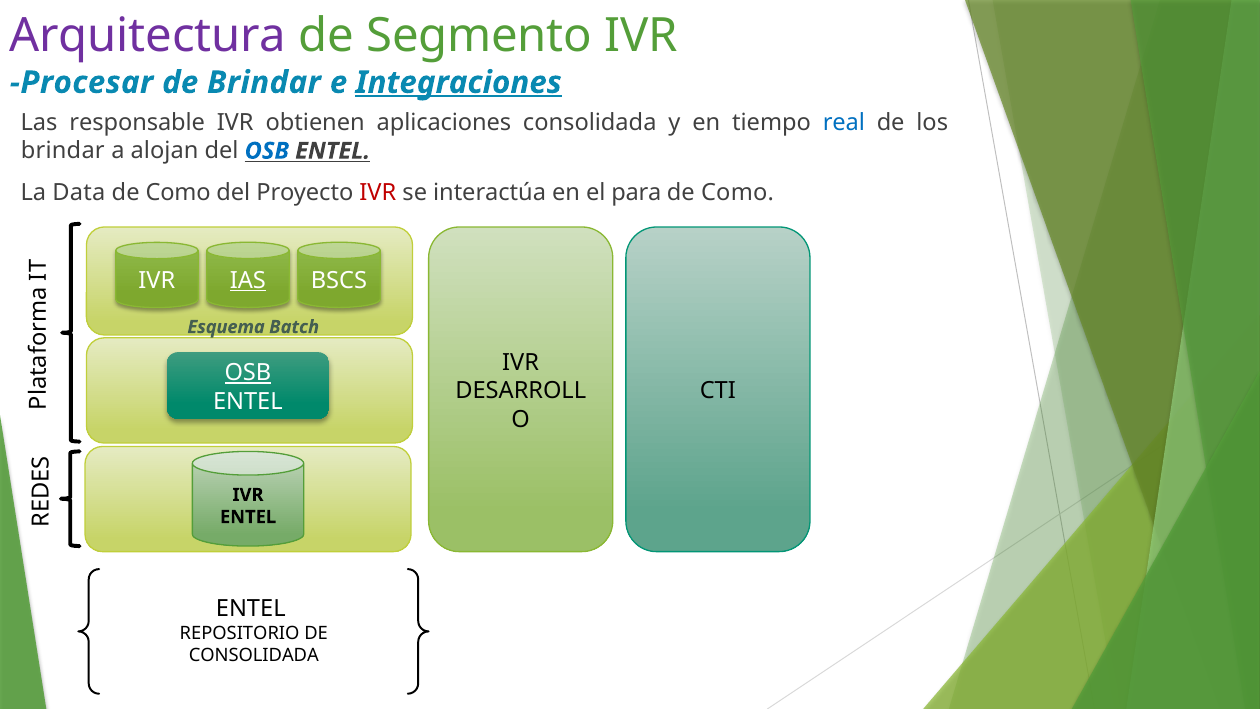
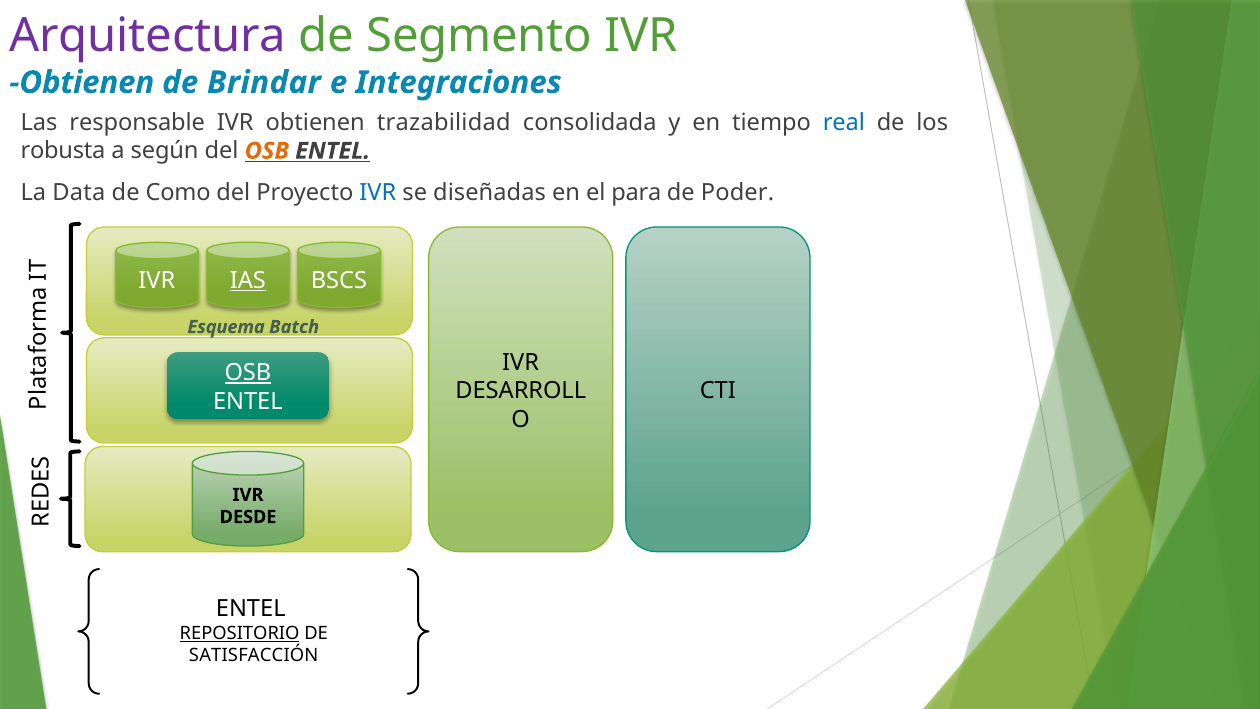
Procesar at (82, 83): Procesar -> Obtienen
Integraciones underline: present -> none
aplicaciones: aplicaciones -> trazabilidad
brindar at (63, 151): brindar -> robusta
alojan: alojan -> según
OSB at (267, 151) colour: blue -> orange
IVR at (378, 192) colour: red -> blue
interactúa: interactúa -> diseñadas
Como at (738, 192): Como -> Poder
ENTEL at (248, 517): ENTEL -> DESDE
REPOSITORIO underline: none -> present
CONSOLIDADA at (254, 656): CONSOLIDADA -> SATISFACCIÓN
